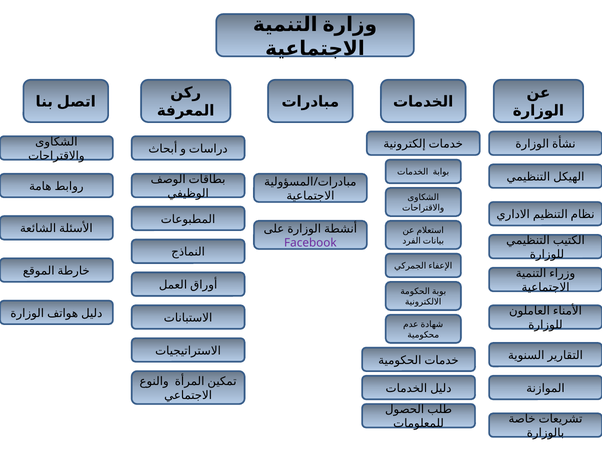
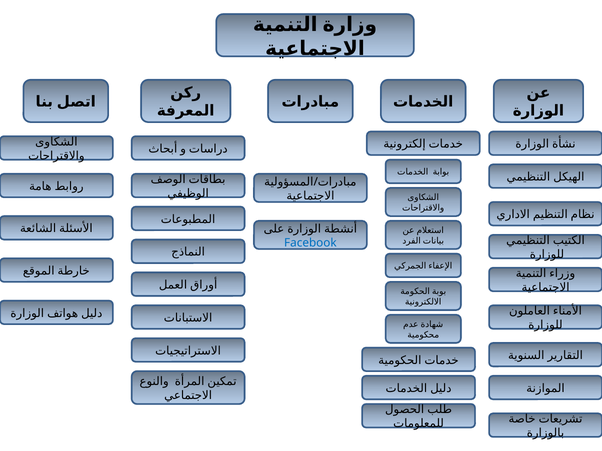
Facebook colour: purple -> blue
